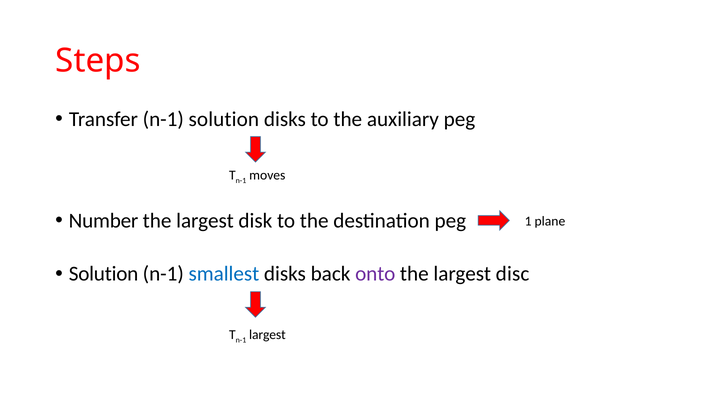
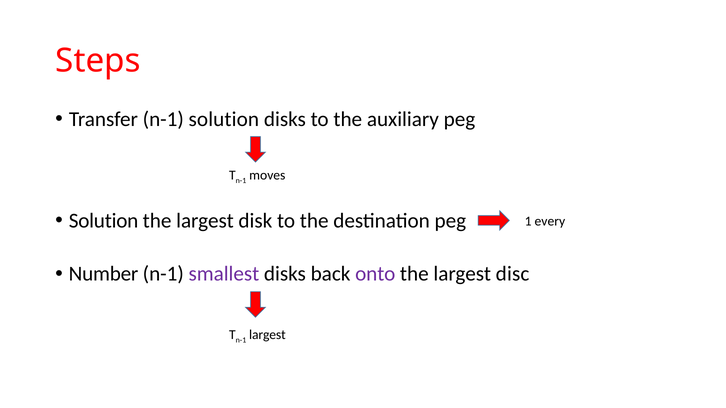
Number at (104, 221): Number -> Solution
plane: plane -> every
Solution at (104, 274): Solution -> Number
smallest colour: blue -> purple
